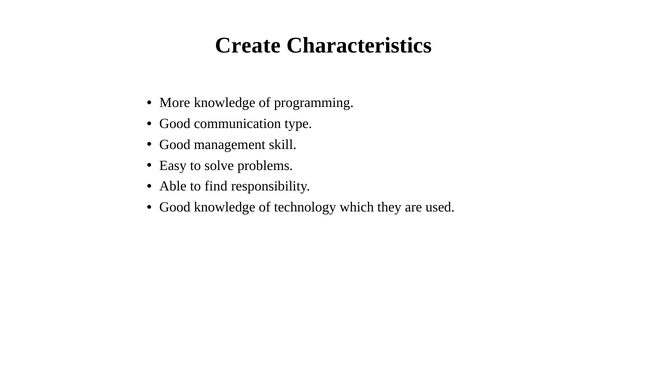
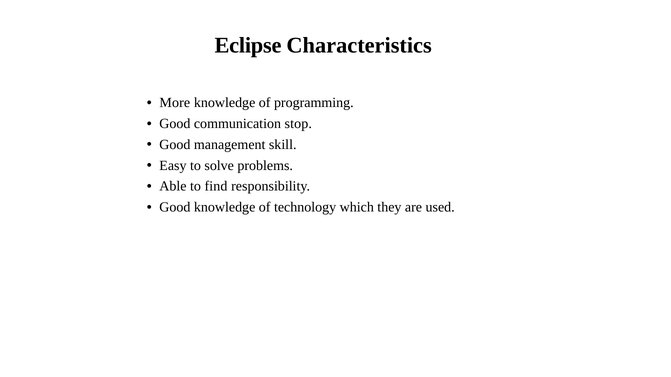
Create: Create -> Eclipse
type: type -> stop
